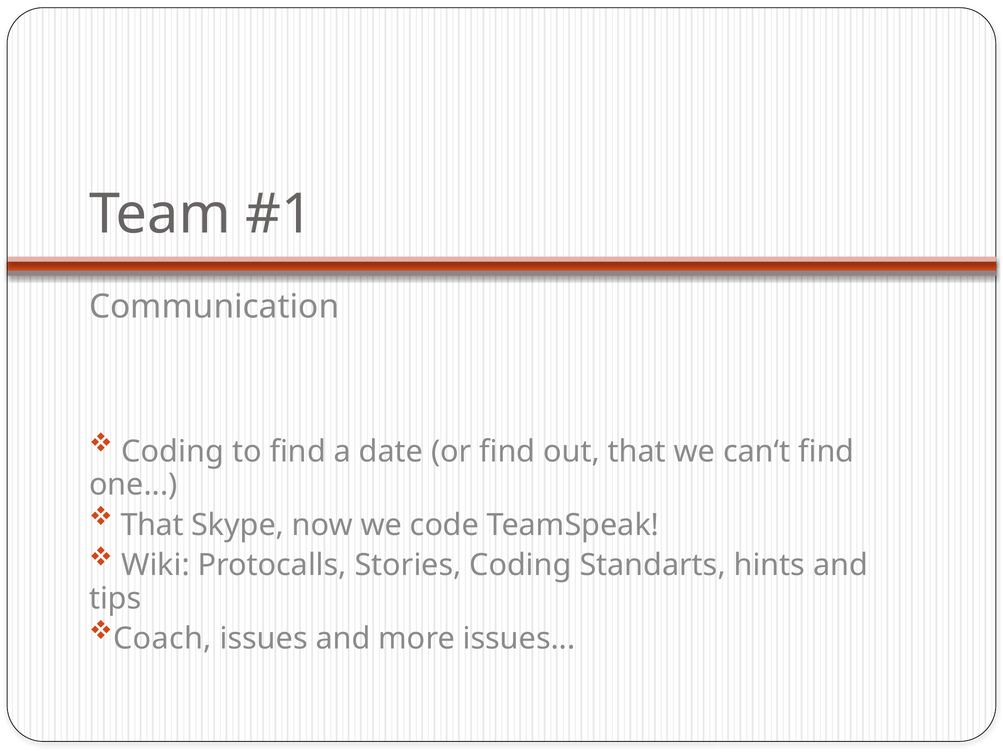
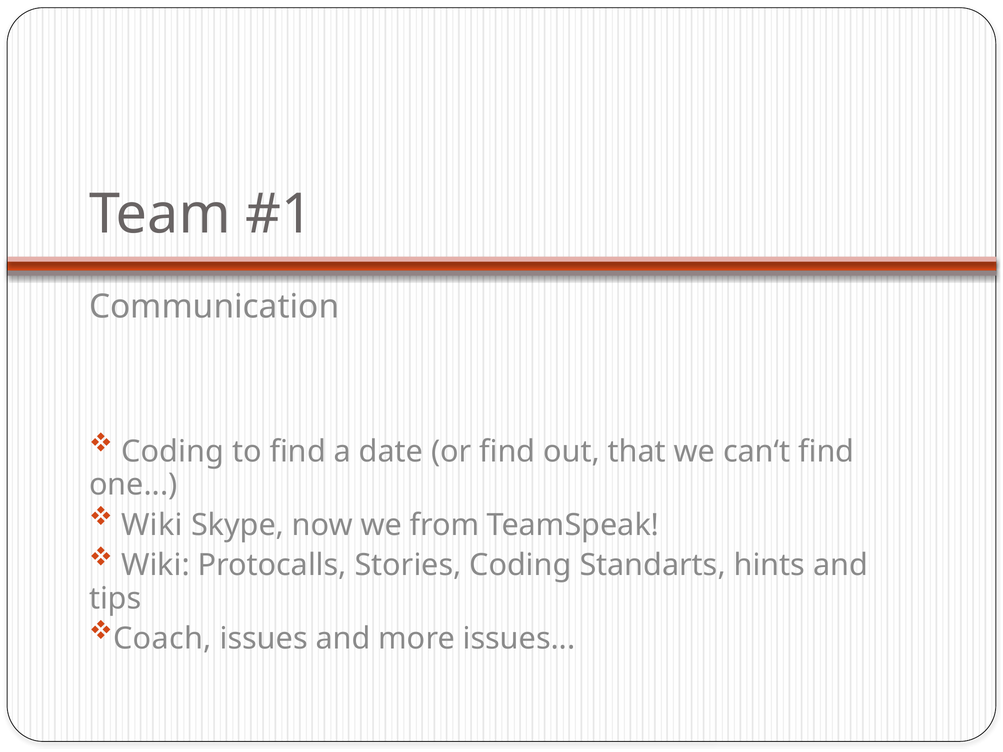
That at (152, 525): That -> Wiki
code: code -> from
